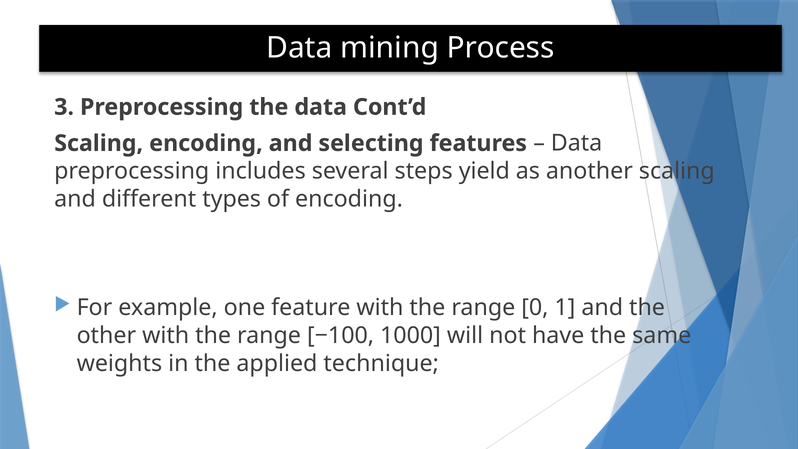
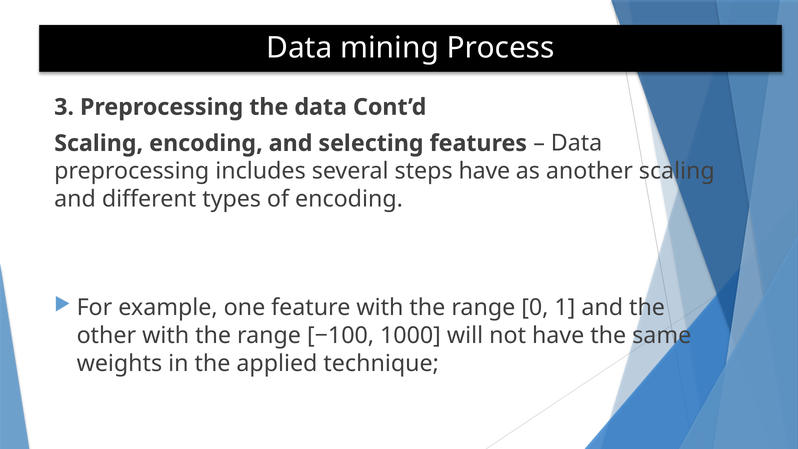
steps yield: yield -> have
